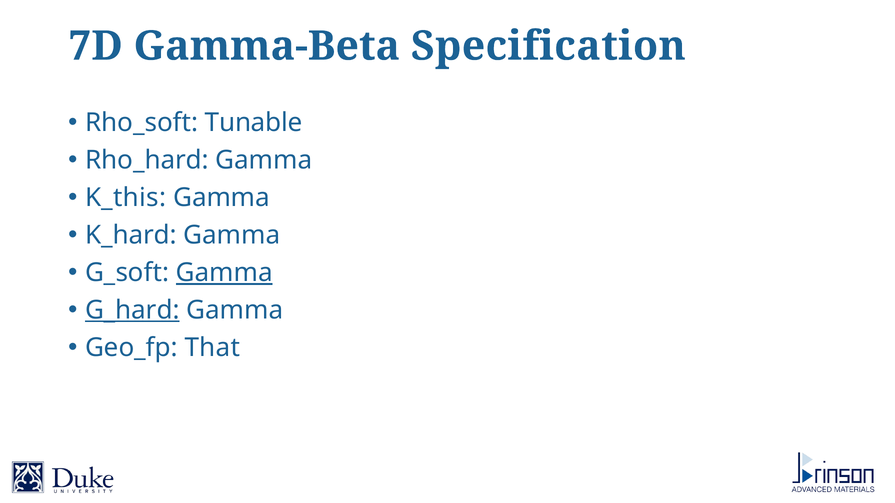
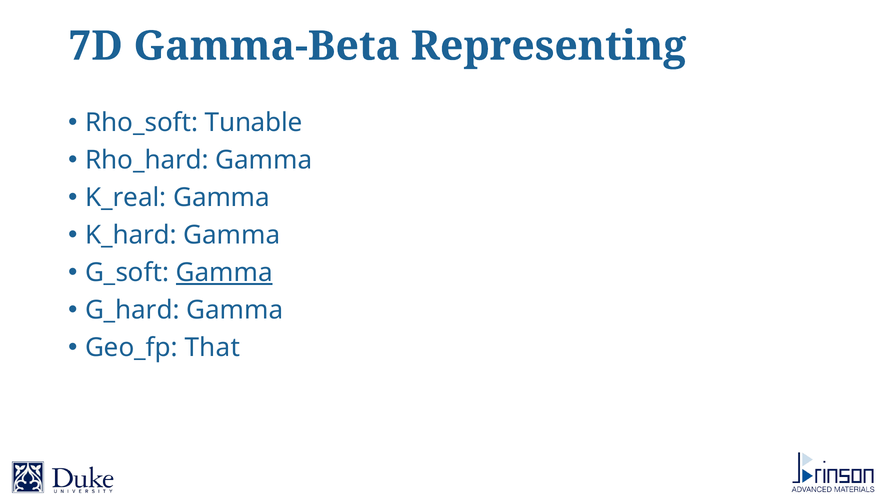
Specification: Specification -> Representing
K_this: K_this -> K_real
G_hard underline: present -> none
